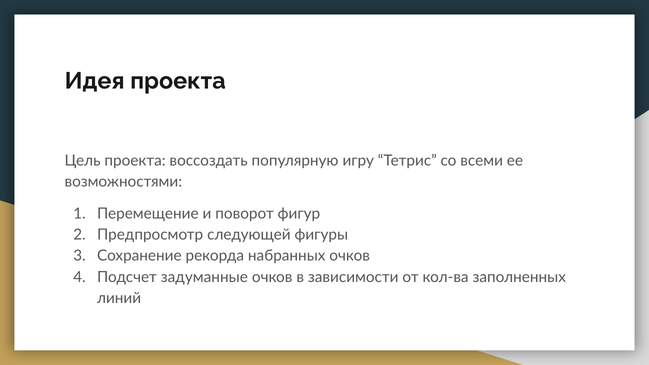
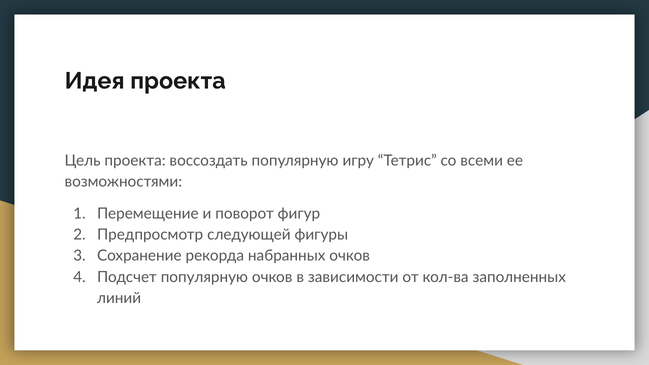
Подсчет задуманные: задуманные -> популярную
